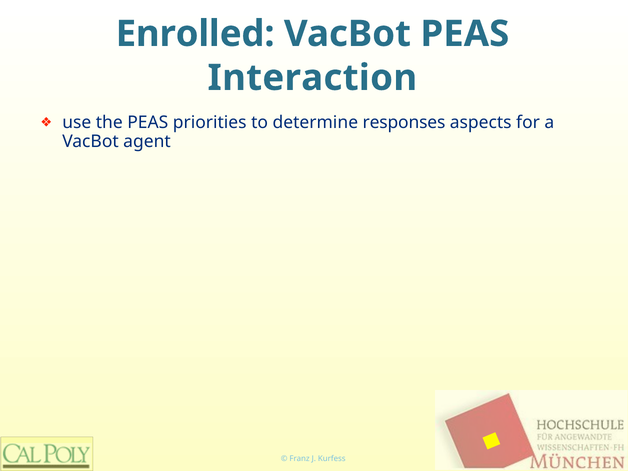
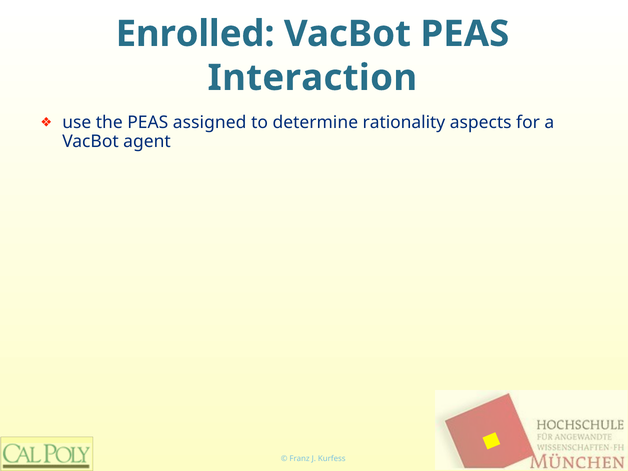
priorities: priorities -> assigned
responses: responses -> rationality
